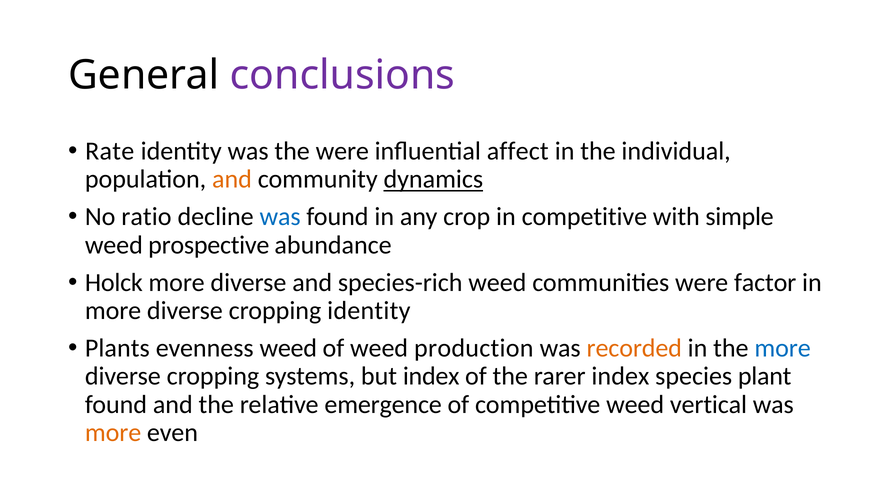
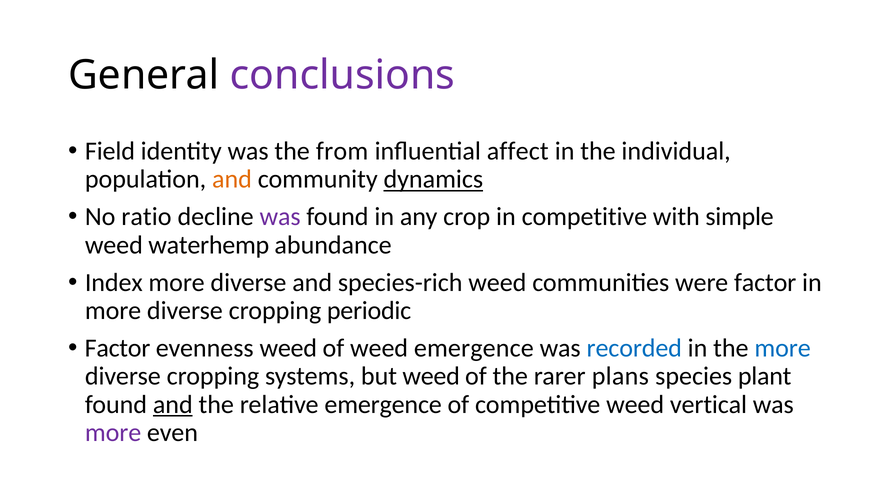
Rate: Rate -> Field
the were: were -> from
was at (280, 217) colour: blue -> purple
prospective: prospective -> waterhemp
Holck: Holck -> Index
cropping identity: identity -> periodic
Plants at (117, 348): Plants -> Factor
weed production: production -> emergence
recorded colour: orange -> blue
but index: index -> weed
rarer index: index -> plans
and at (173, 404) underline: none -> present
more at (113, 433) colour: orange -> purple
